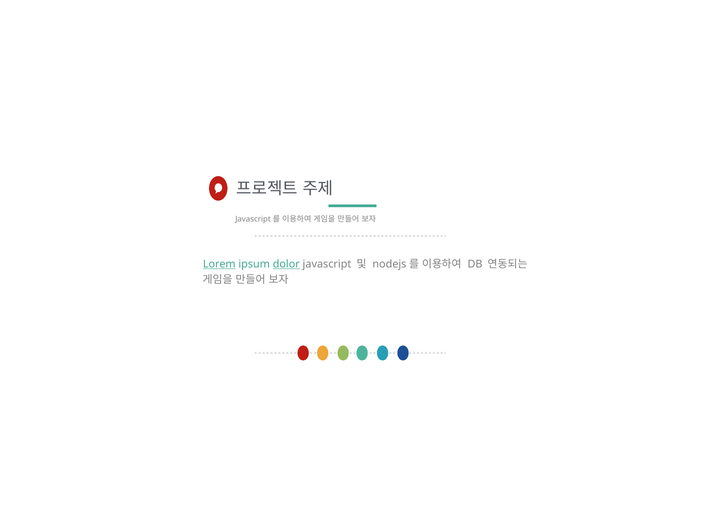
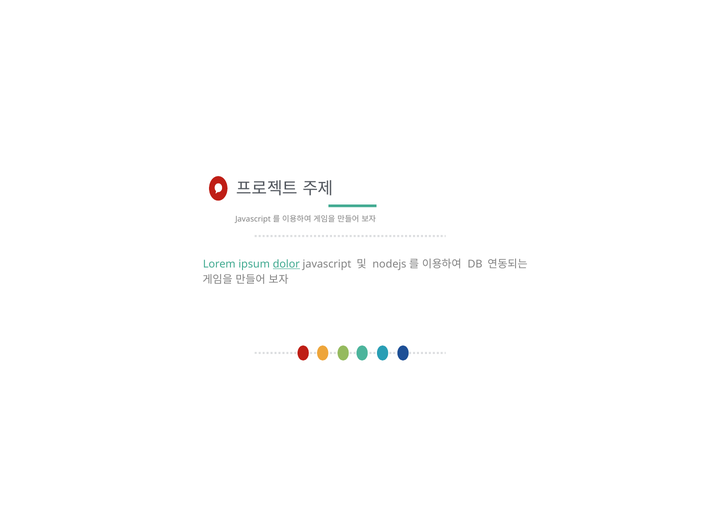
Lorem underline: present -> none
